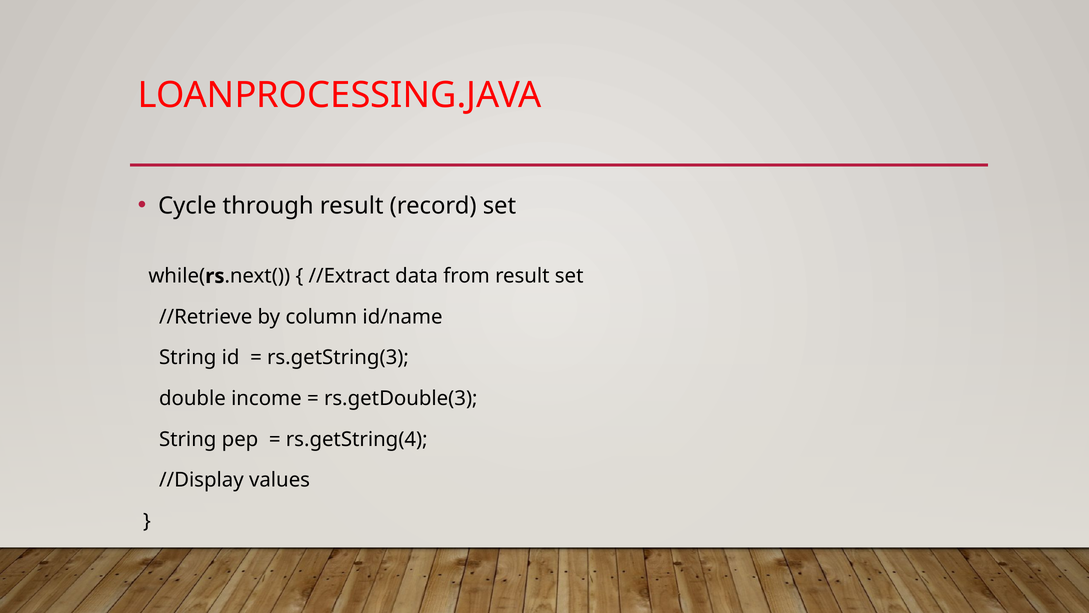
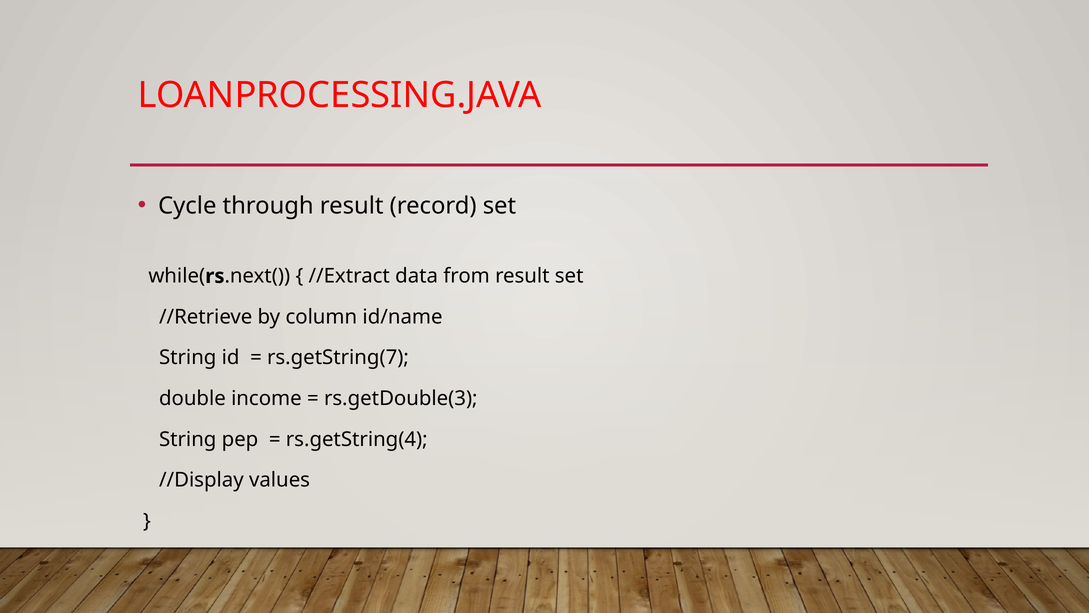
rs.getString(3: rs.getString(3 -> rs.getString(7
